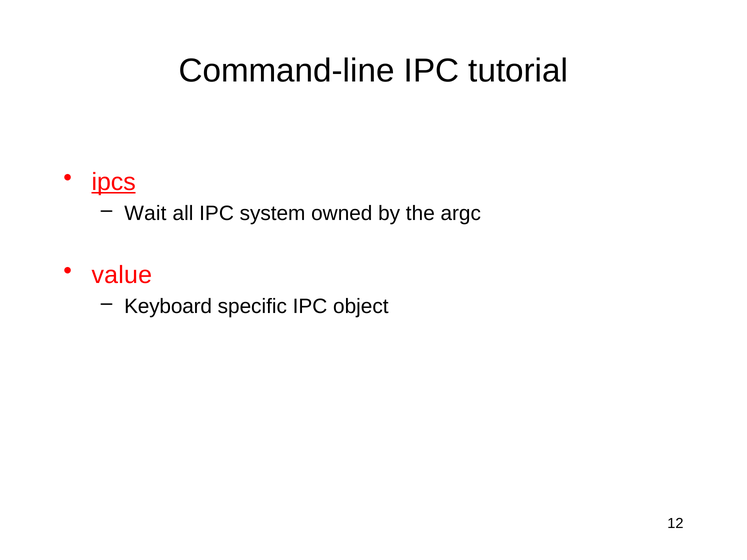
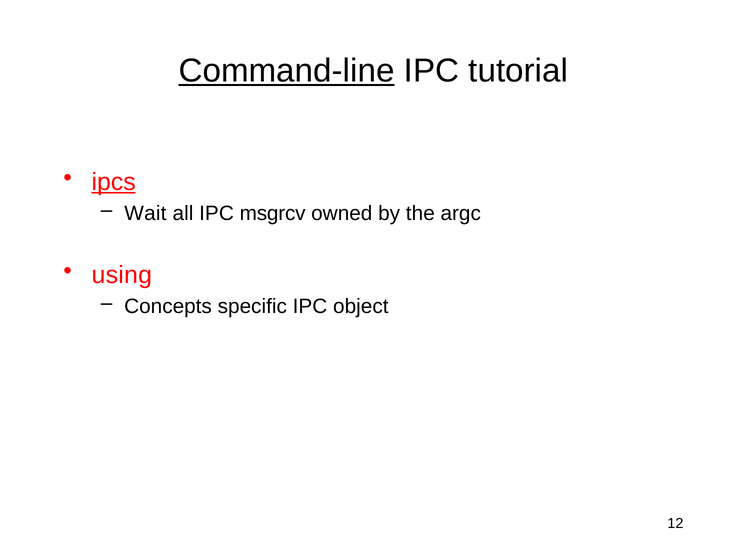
Command-line underline: none -> present
system: system -> msgrcv
value: value -> using
Keyboard: Keyboard -> Concepts
